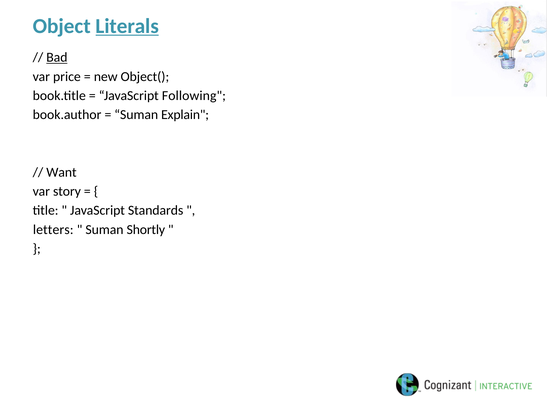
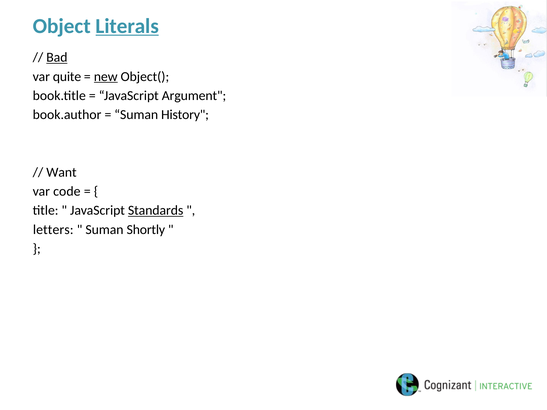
price: price -> quite
new underline: none -> present
Following: Following -> Argument
Explain: Explain -> History
story: story -> code
Standards underline: none -> present
